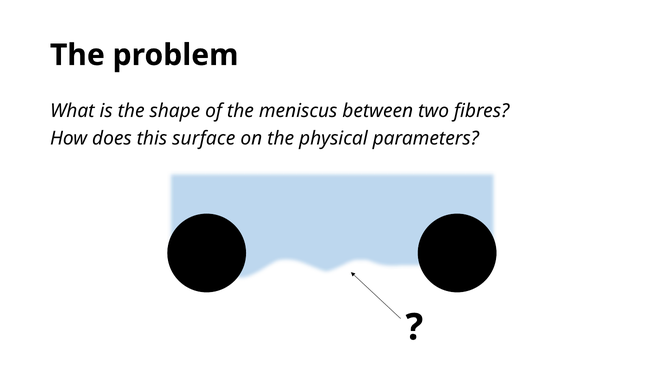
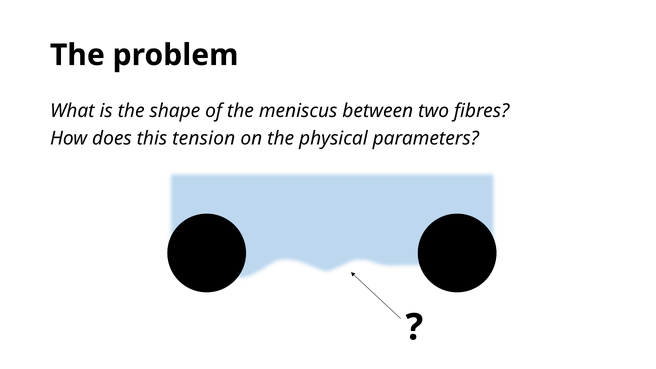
surface: surface -> tension
